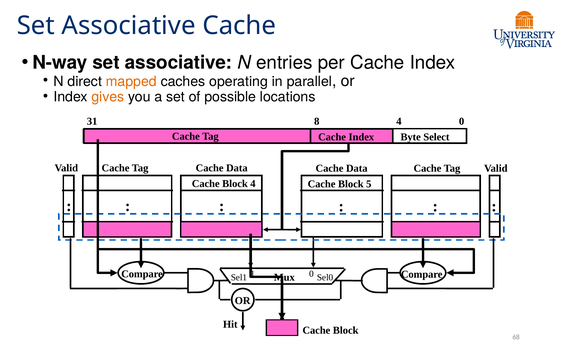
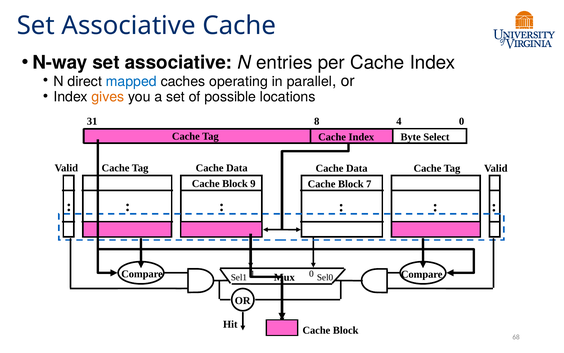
mapped colour: orange -> blue
Block 4: 4 -> 9
5: 5 -> 7
